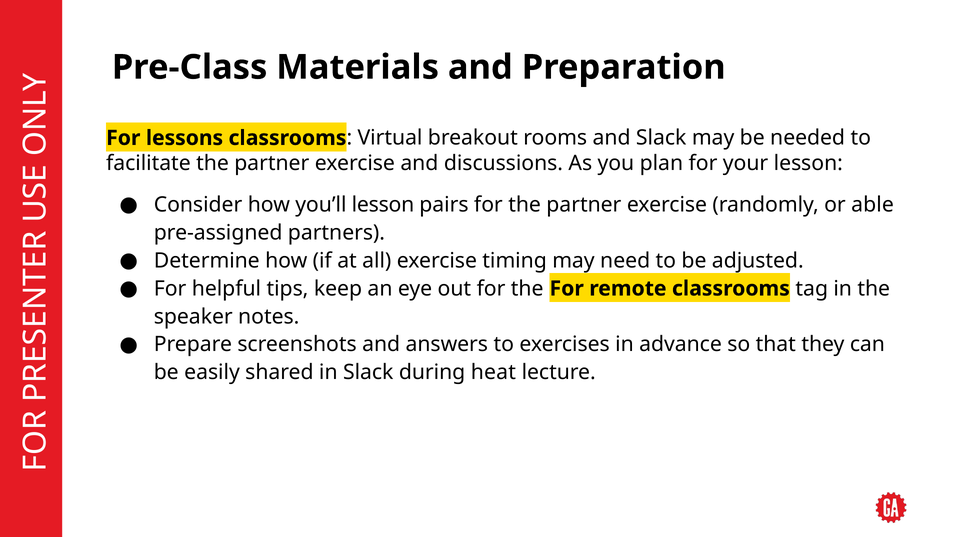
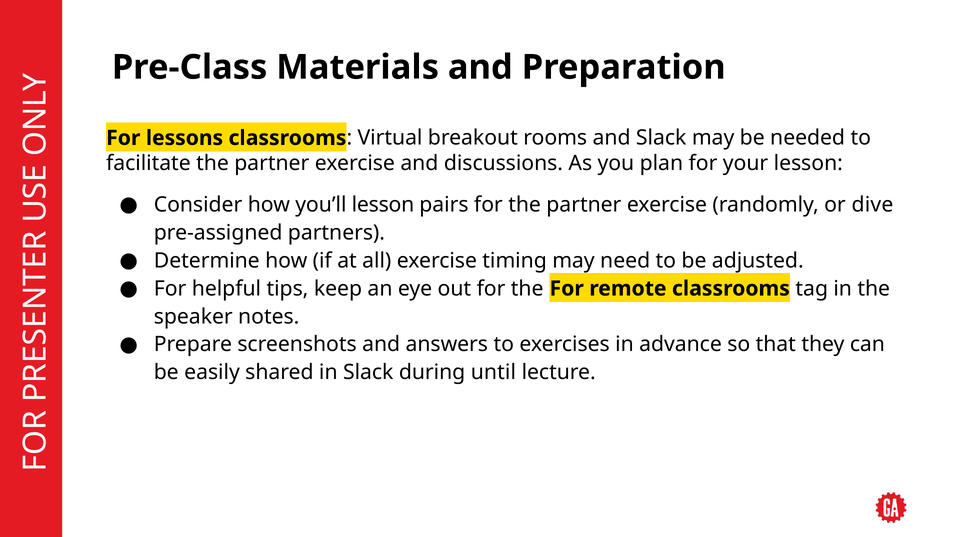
able: able -> dive
heat: heat -> until
